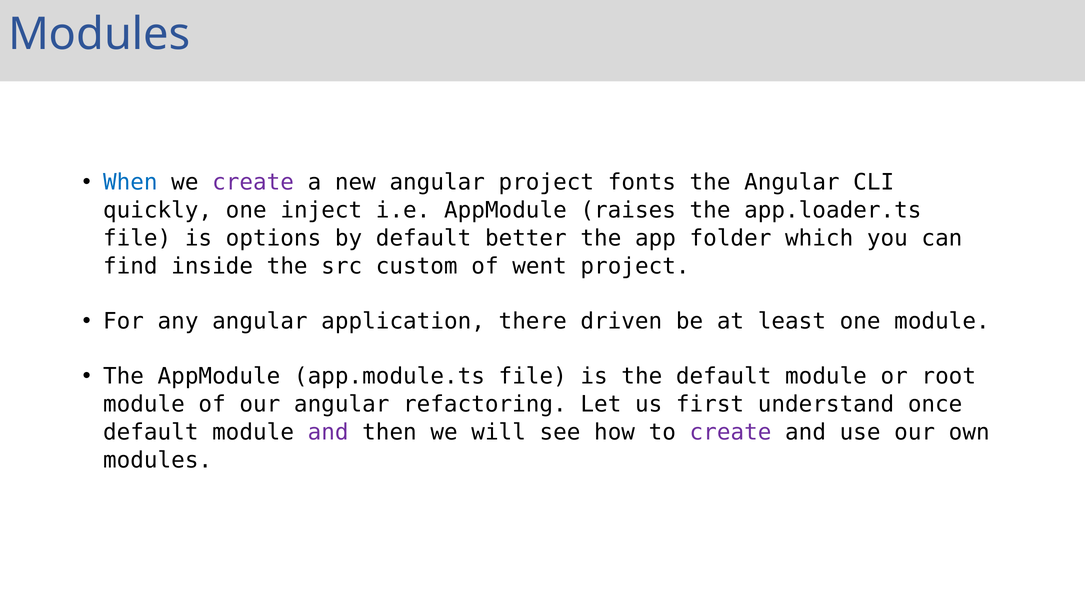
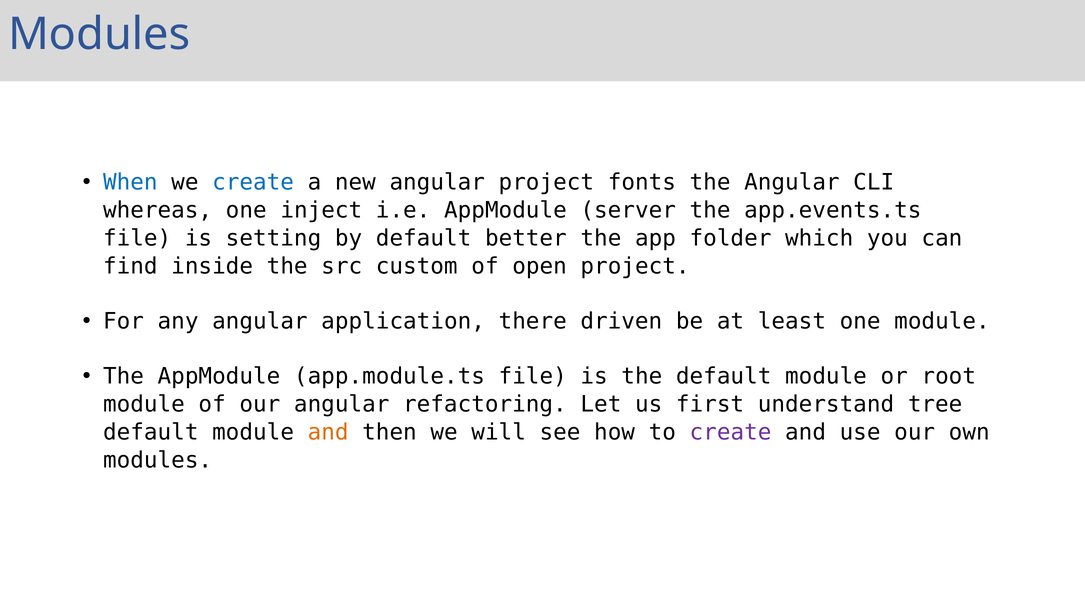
create at (253, 183) colour: purple -> blue
quickly: quickly -> whereas
raises: raises -> server
app.loader.ts: app.loader.ts -> app.events.ts
options: options -> setting
went: went -> open
once: once -> tree
and at (328, 433) colour: purple -> orange
